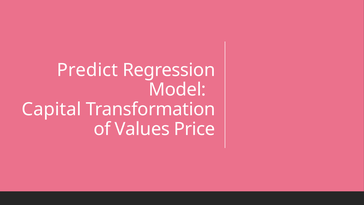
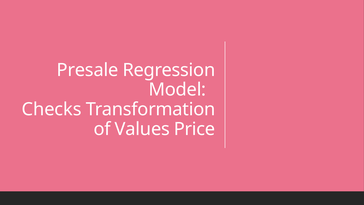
Predict: Predict -> Presale
Capital: Capital -> Checks
